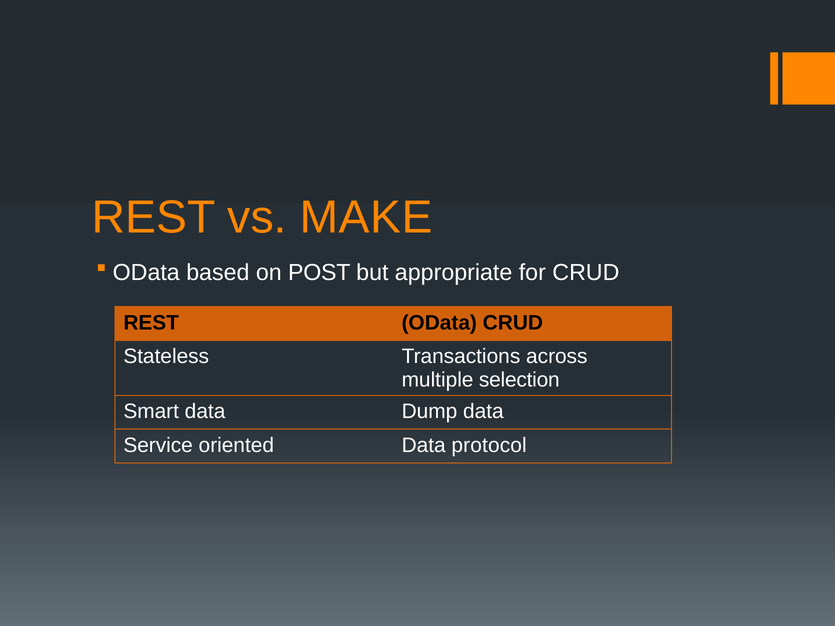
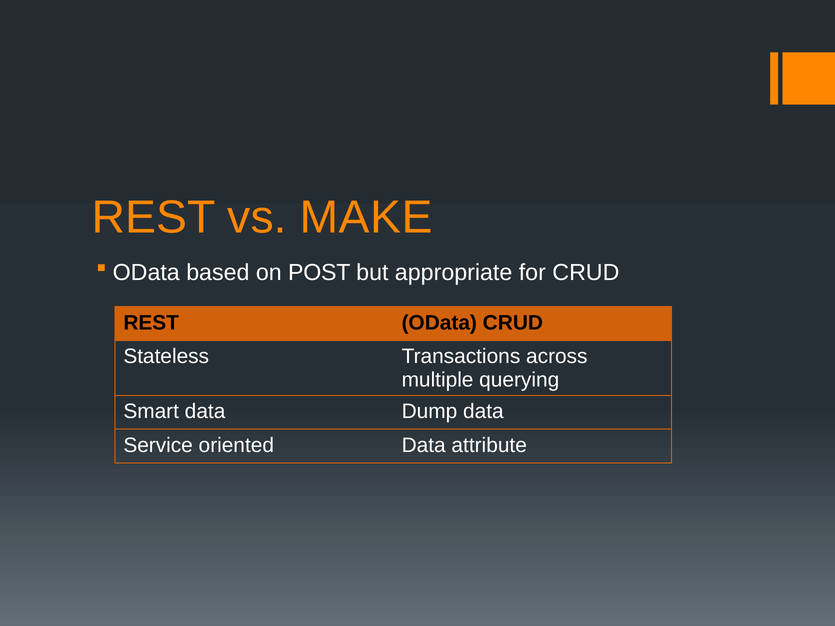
selection: selection -> querying
protocol: protocol -> attribute
